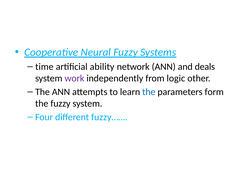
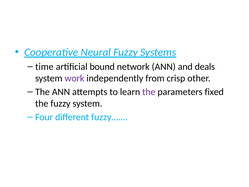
ability: ability -> bound
logic: logic -> crisp
the at (149, 92) colour: blue -> purple
form: form -> fixed
